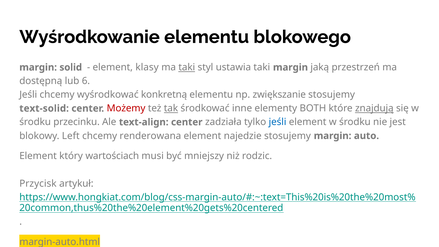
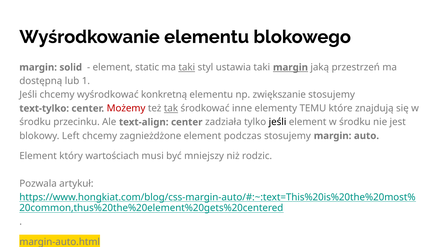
klasy: klasy -> static
margin at (290, 67) underline: none -> present
6: 6 -> 1
text-solid: text-solid -> text-tylko
BOTH: BOTH -> TEMU
znajdują underline: present -> none
jeśli at (278, 122) colour: blue -> black
renderowana: renderowana -> zagnieżdżone
najedzie: najedzie -> podczas
Przycisk: Przycisk -> Pozwala
